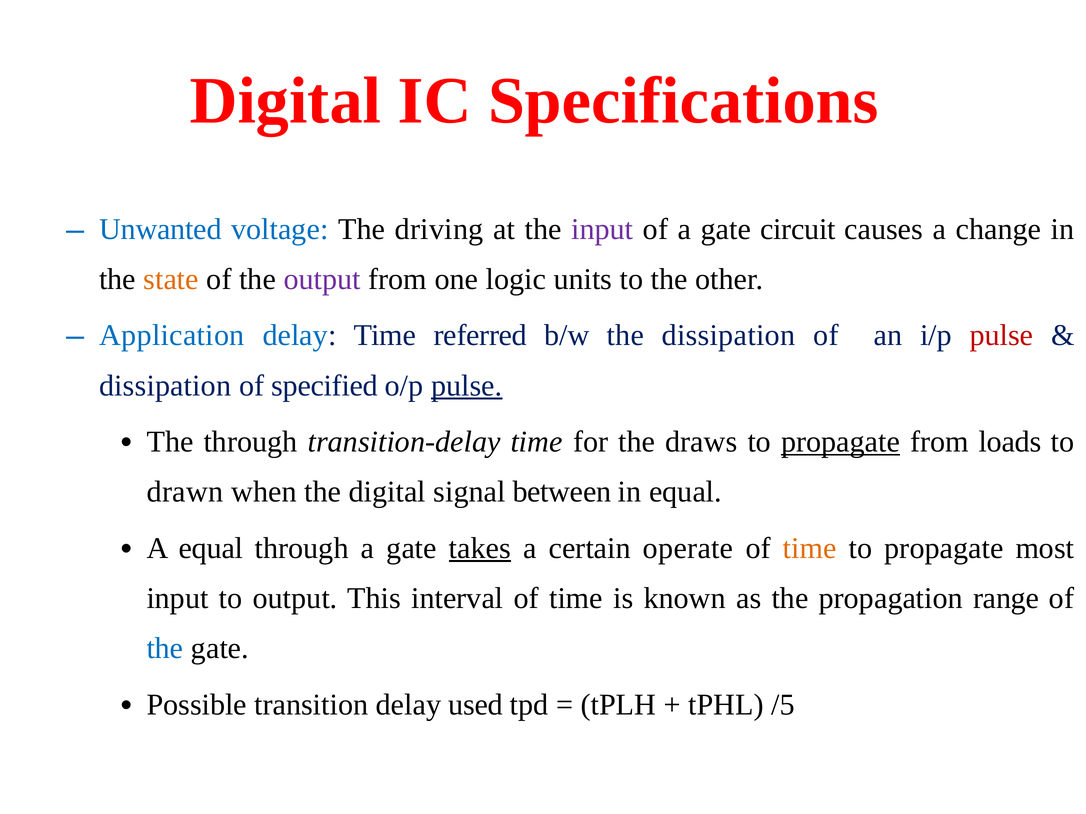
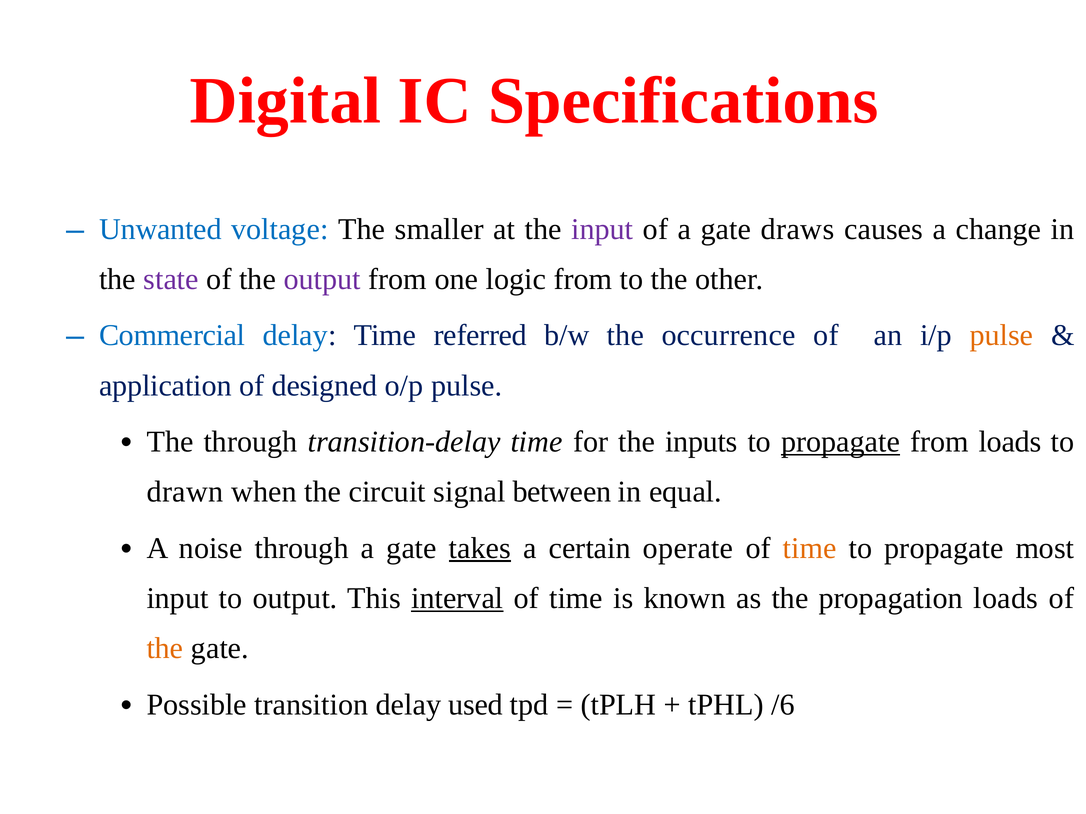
driving: driving -> smaller
circuit: circuit -> draws
state colour: orange -> purple
logic units: units -> from
Application: Application -> Commercial
the dissipation: dissipation -> occurrence
pulse at (1002, 336) colour: red -> orange
dissipation at (165, 386): dissipation -> application
specified: specified -> designed
pulse at (467, 386) underline: present -> none
draws: draws -> inputs
the digital: digital -> circuit
A equal: equal -> noise
interval underline: none -> present
propagation range: range -> loads
the at (165, 649) colour: blue -> orange
/5: /5 -> /6
